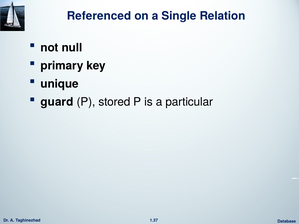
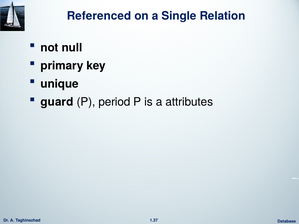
stored: stored -> period
particular: particular -> attributes
